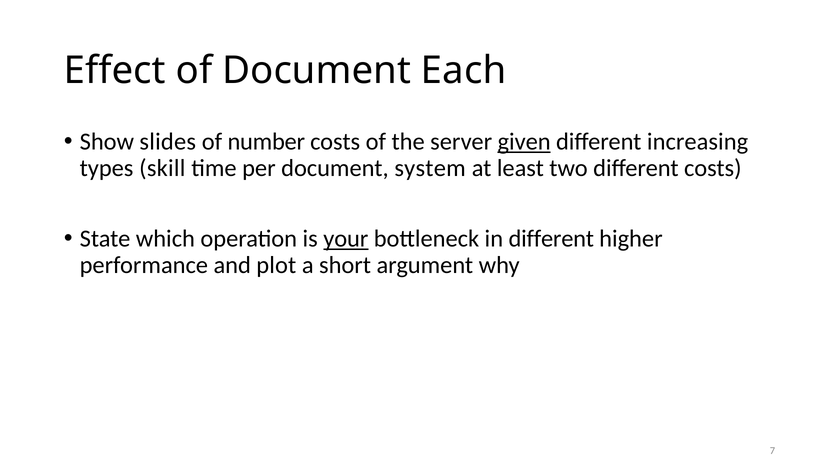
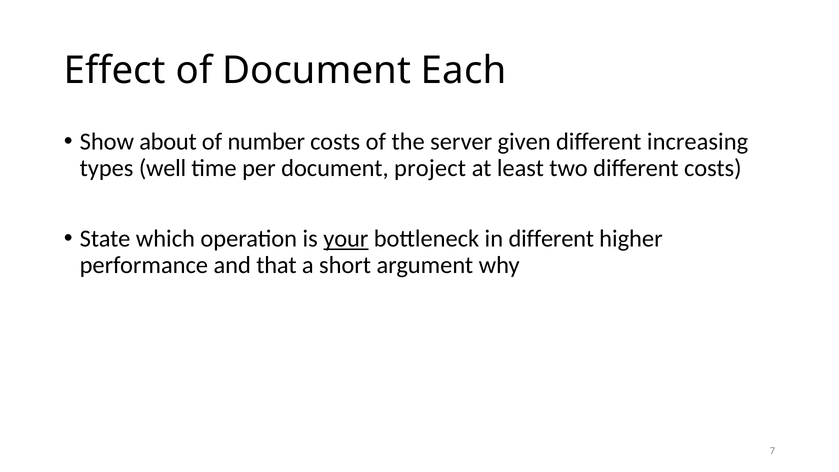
slides: slides -> about
given underline: present -> none
skill: skill -> well
system: system -> project
plot: plot -> that
